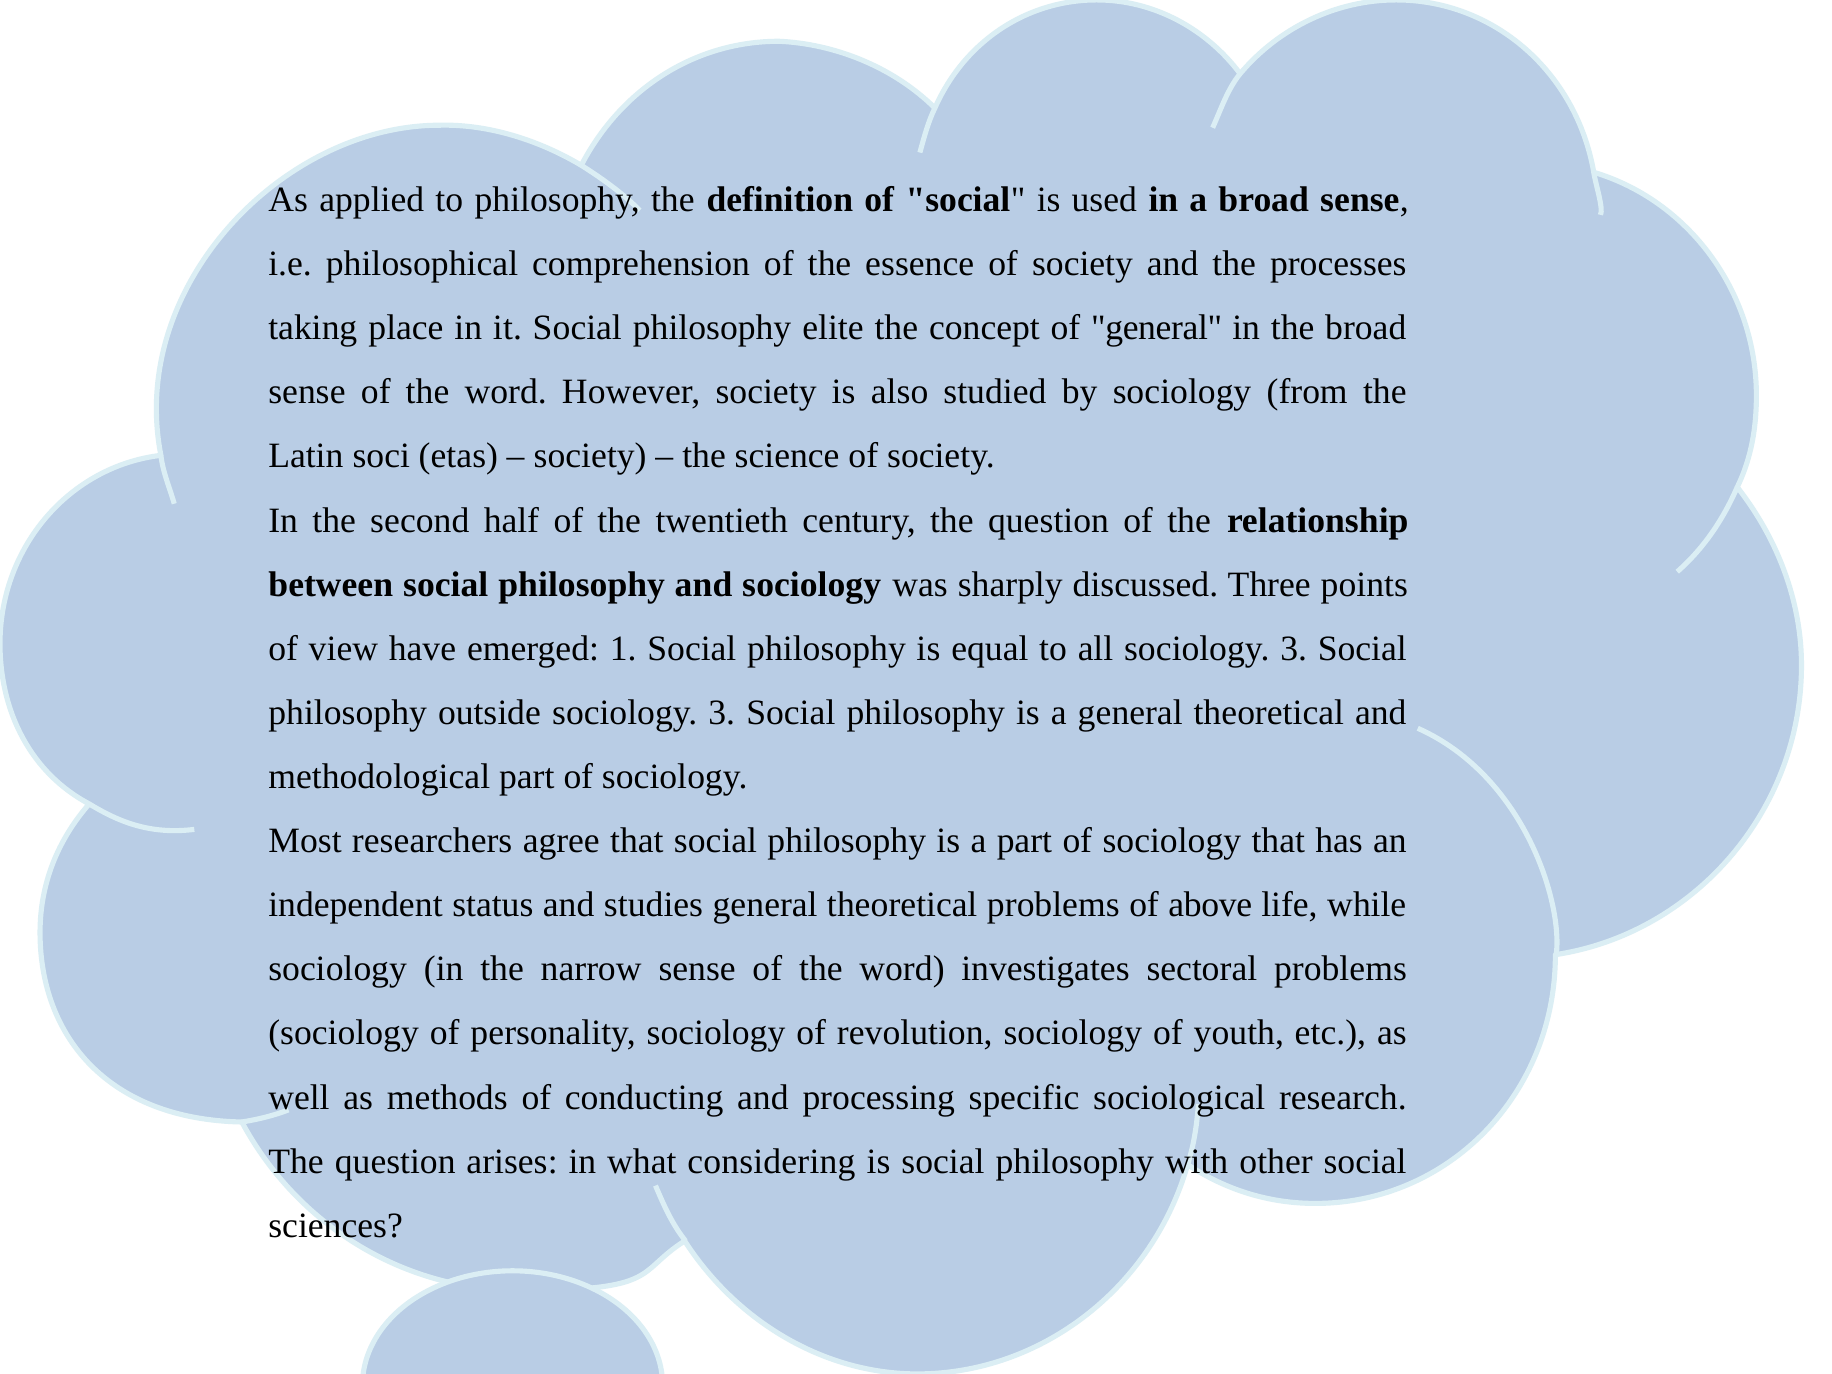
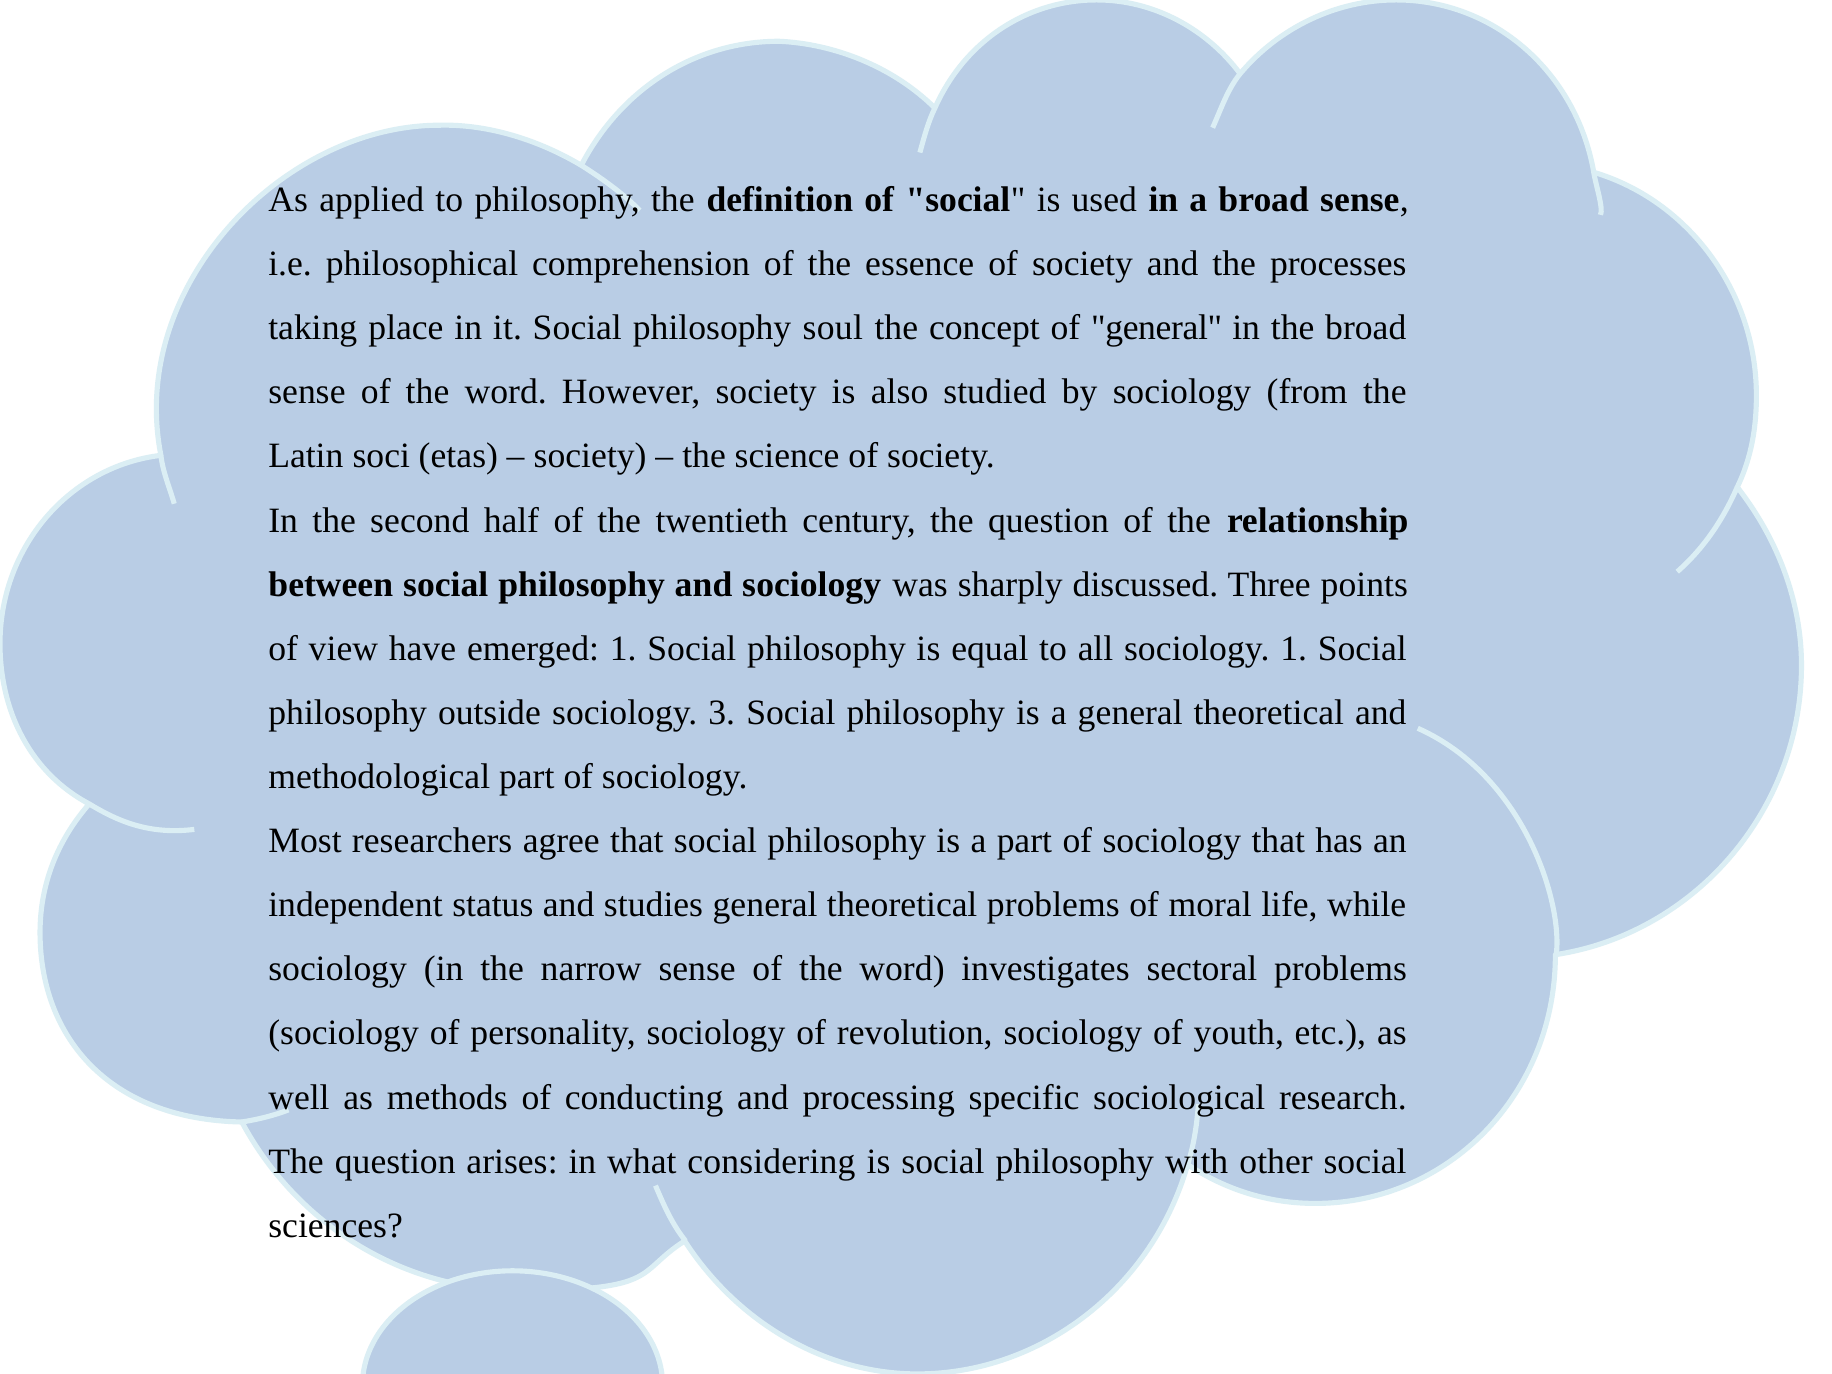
elite: elite -> soul
all sociology 3: 3 -> 1
above: above -> moral
